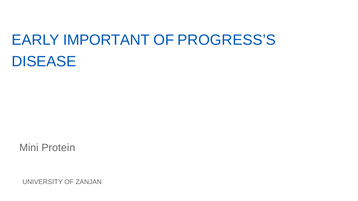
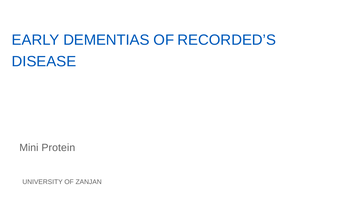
IMPORTANT: IMPORTANT -> DEMENTIAS
PROGRESS’S: PROGRESS’S -> RECORDED’S
